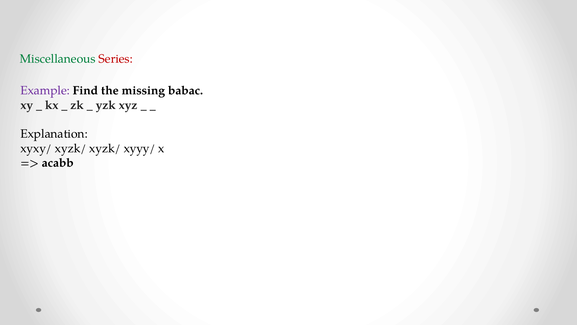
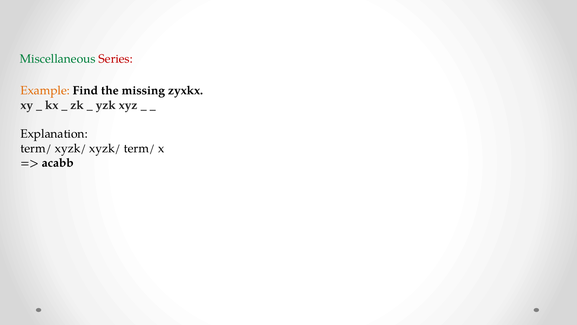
Example colour: purple -> orange
babac: babac -> zyxkx
xyxy/ at (36, 148): xyxy/ -> term/
xyzk/ xyyy/: xyyy/ -> term/
